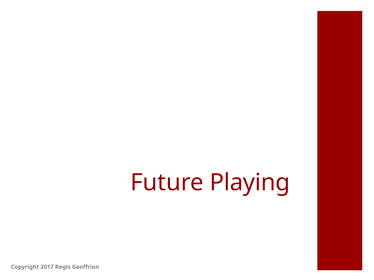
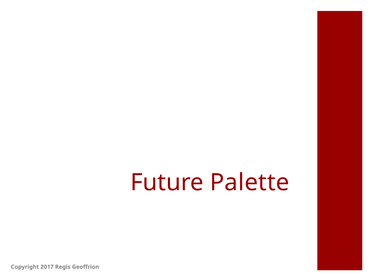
Playing: Playing -> Palette
